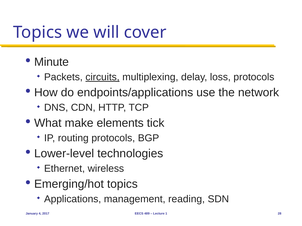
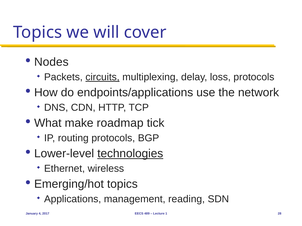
Minute: Minute -> Nodes
elements: elements -> roadmap
technologies underline: none -> present
